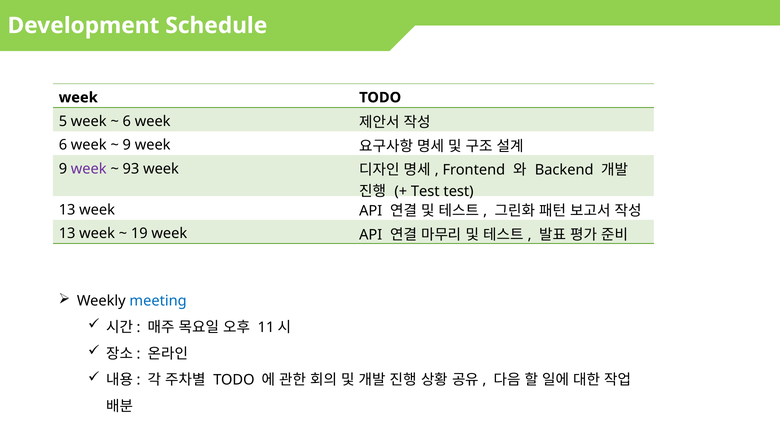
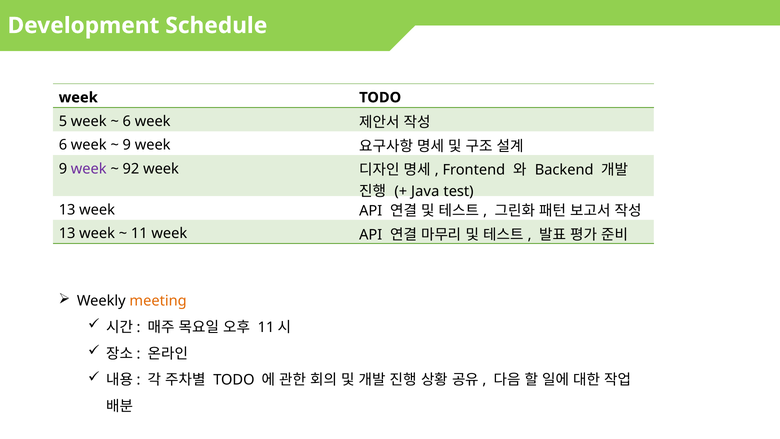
93: 93 -> 92
Test at (425, 191): Test -> Java
19: 19 -> 11
meeting colour: blue -> orange
